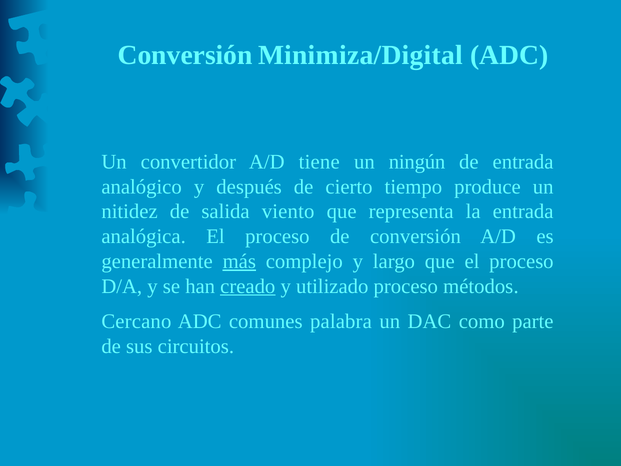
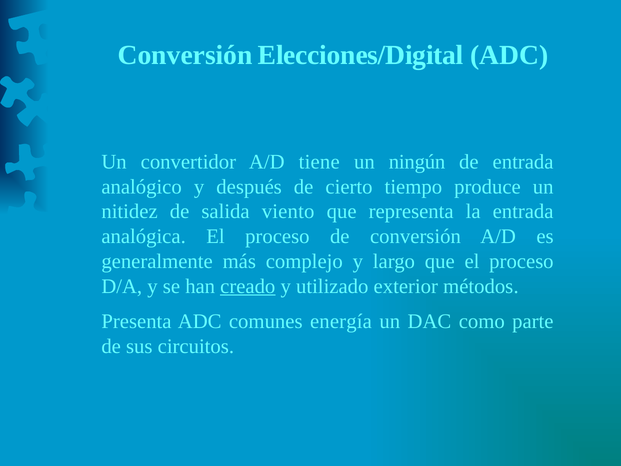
Minimiza/Digital: Minimiza/Digital -> Elecciones/Digital
más underline: present -> none
utilizado proceso: proceso -> exterior
Cercano: Cercano -> Presenta
palabra: palabra -> energía
